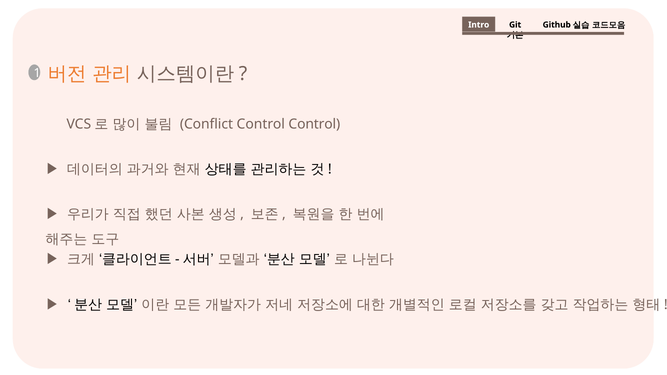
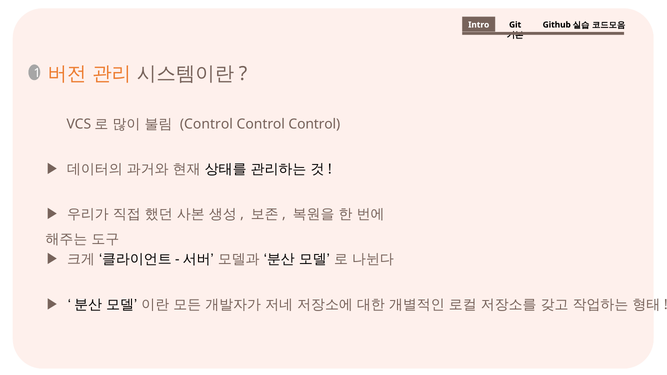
Conflict at (206, 124): Conflict -> Control
